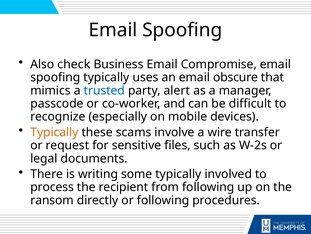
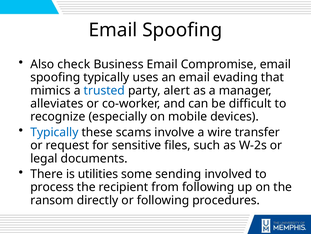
obscure: obscure -> evading
passcode: passcode -> alleviates
Typically at (54, 132) colour: orange -> blue
writing: writing -> utilities
some typically: typically -> sending
